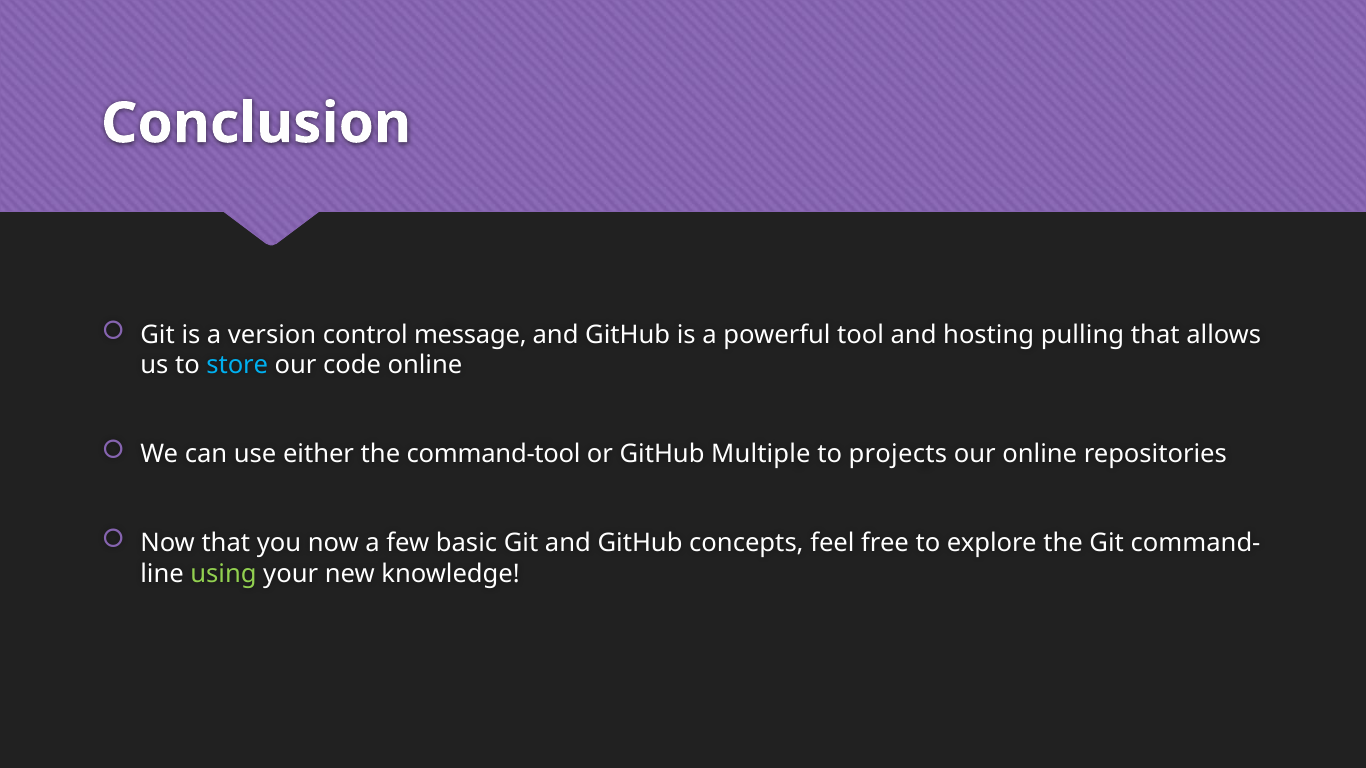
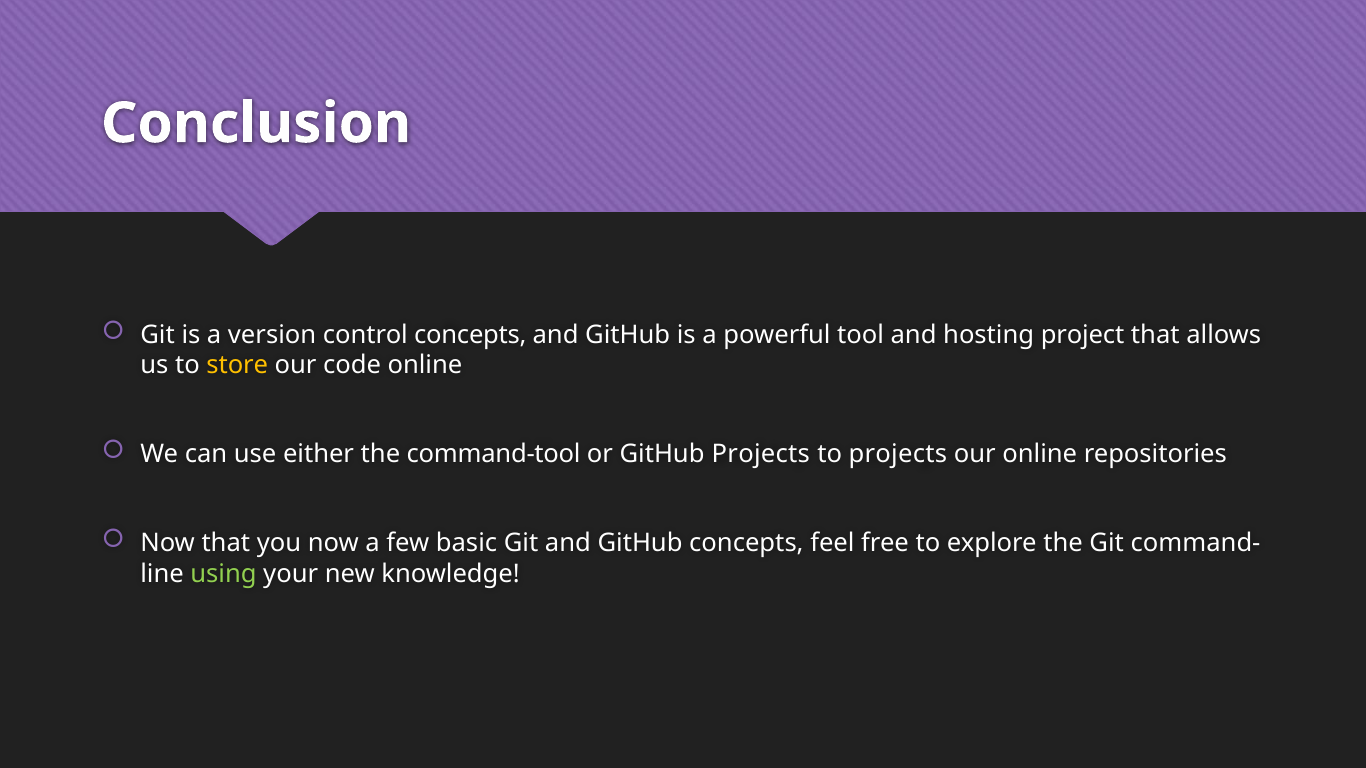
control message: message -> concepts
pulling: pulling -> project
store colour: light blue -> yellow
GitHub Multiple: Multiple -> Projects
